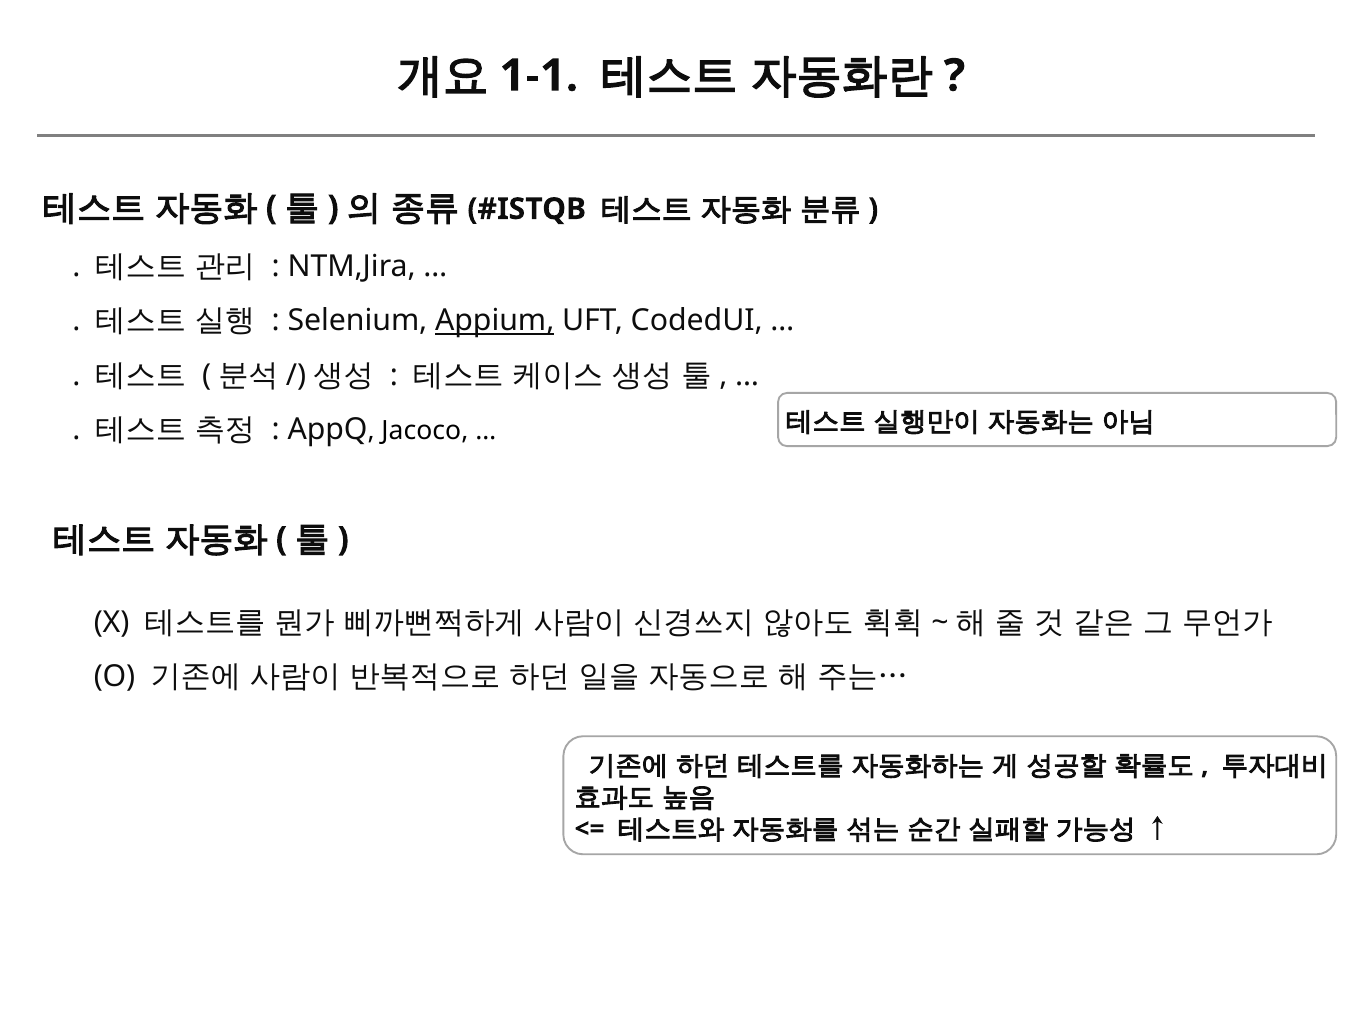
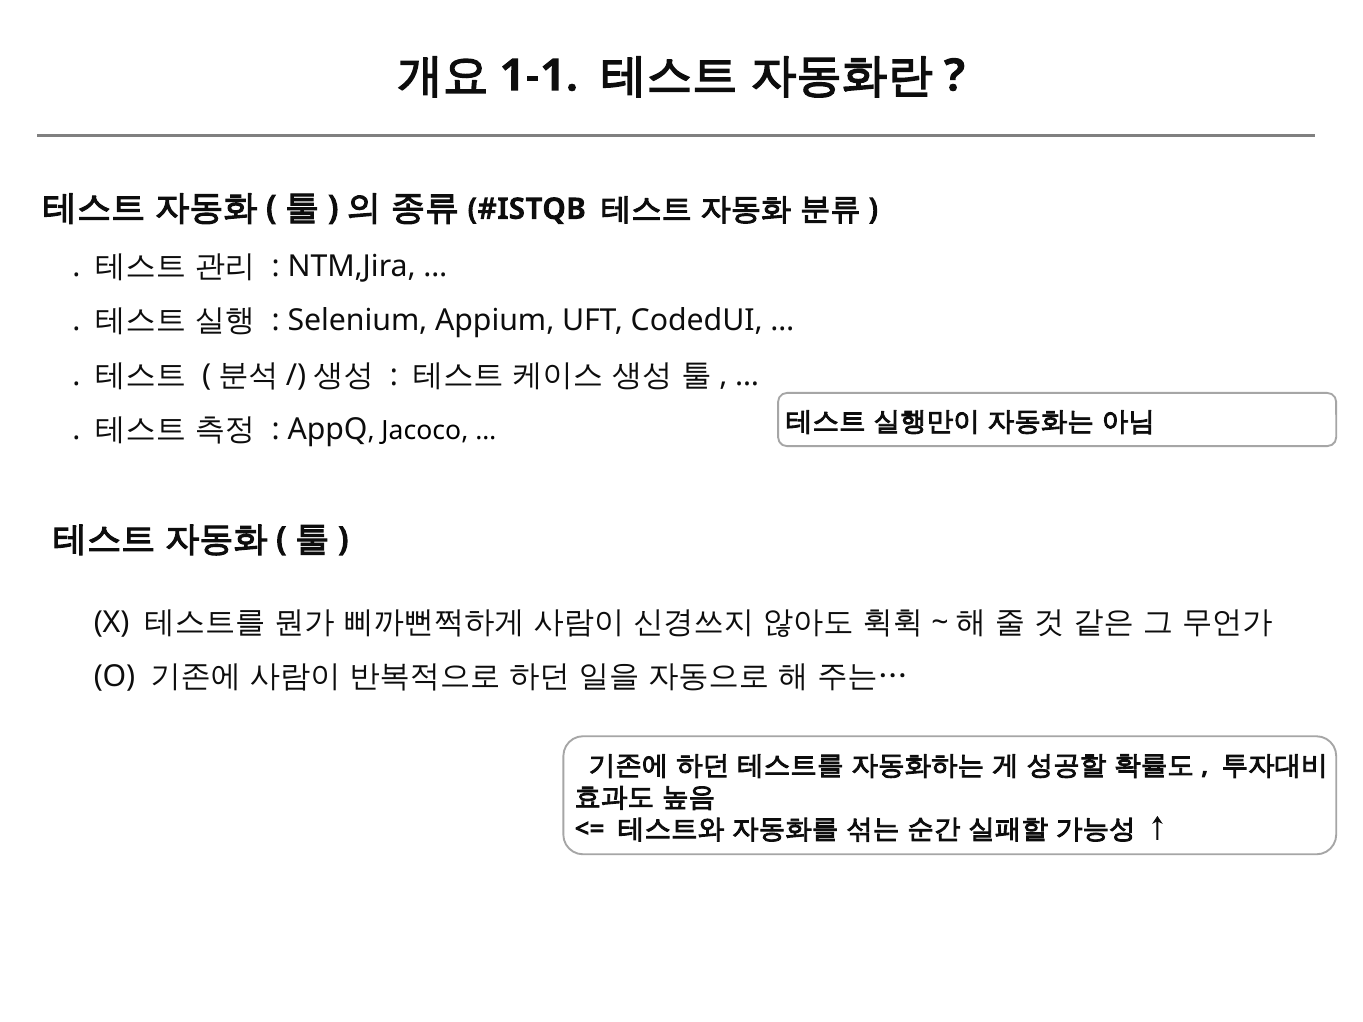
Appium underline: present -> none
